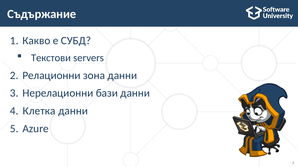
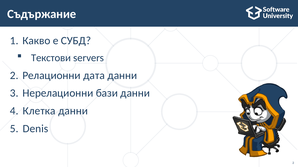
зона: зона -> дата
Azure: Azure -> Denis
